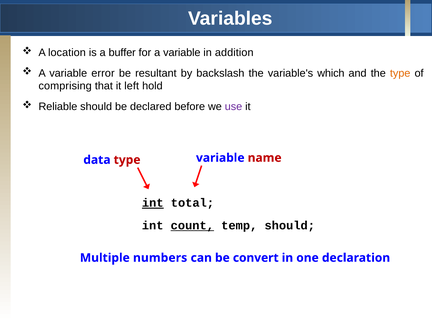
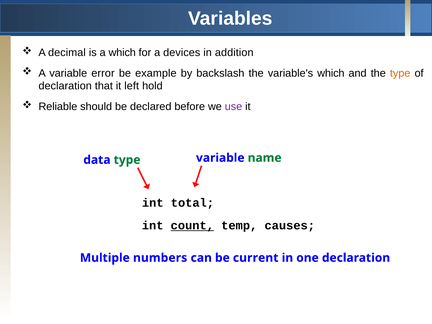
location: location -> decimal
a buffer: buffer -> which
for a variable: variable -> devices
resultant: resultant -> example
comprising at (65, 86): comprising -> declaration
type at (127, 160) colour: red -> green
name colour: red -> green
int at (153, 203) underline: present -> none
temp should: should -> causes
convert: convert -> current
